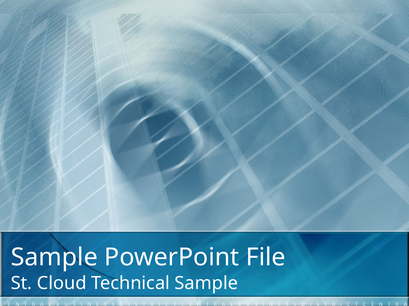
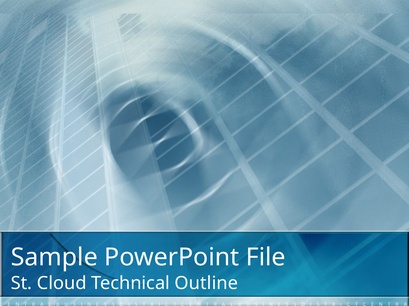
Technical Sample: Sample -> Outline
